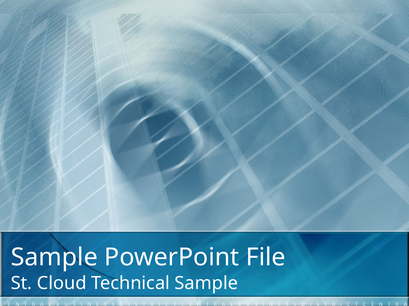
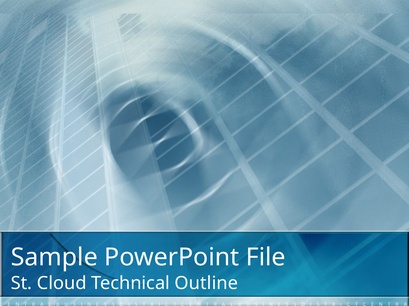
Technical Sample: Sample -> Outline
